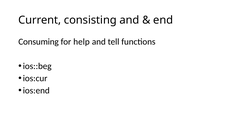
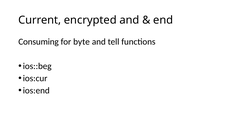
consisting: consisting -> encrypted
help: help -> byte
